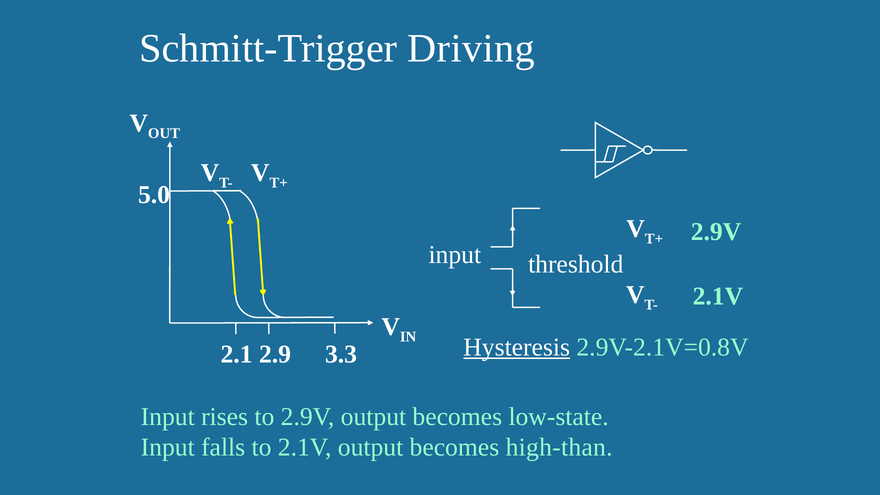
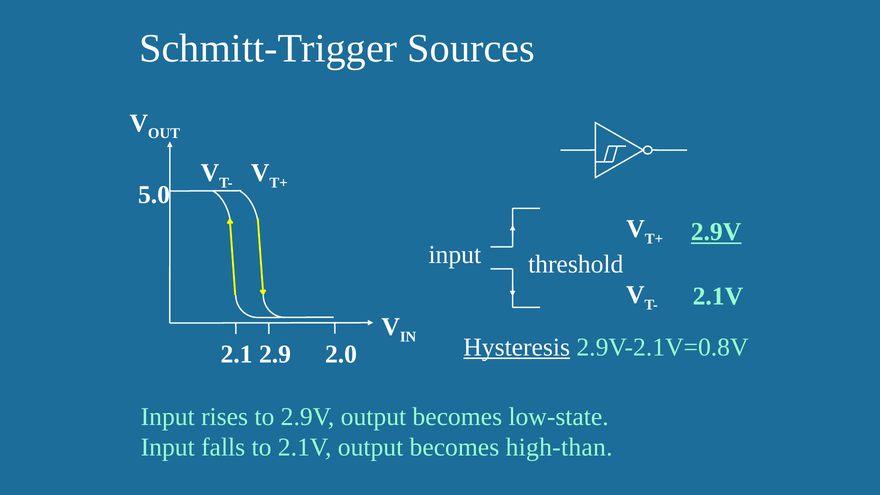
Driving: Driving -> Sources
2.9V at (716, 232) underline: none -> present
3.3: 3.3 -> 2.0
